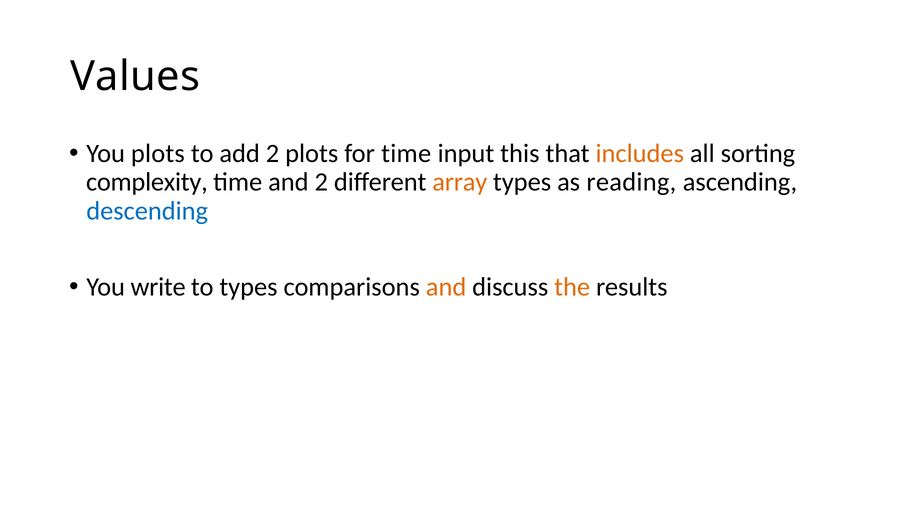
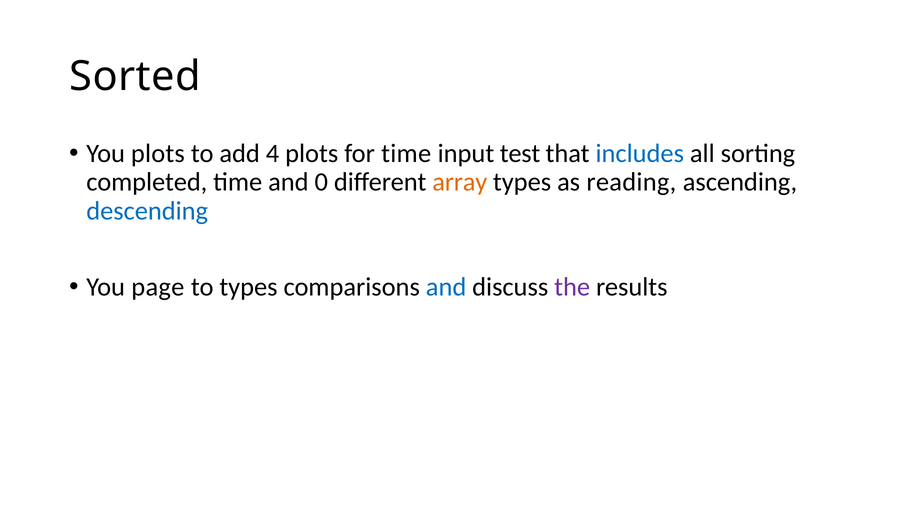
Values: Values -> Sorted
add 2: 2 -> 4
this: this -> test
includes colour: orange -> blue
complexity: complexity -> completed
and 2: 2 -> 0
write: write -> page
and at (446, 287) colour: orange -> blue
the colour: orange -> purple
